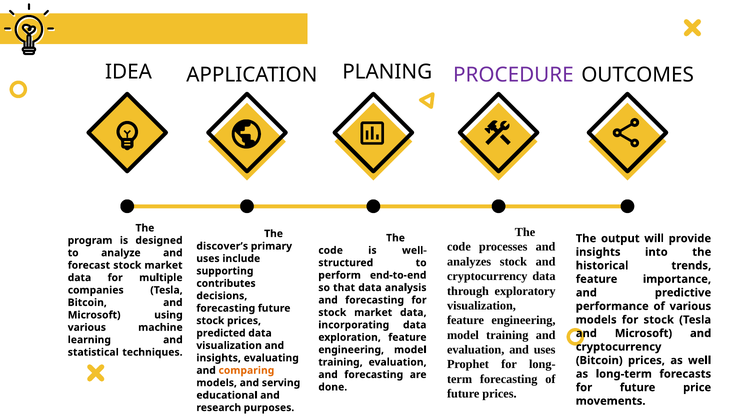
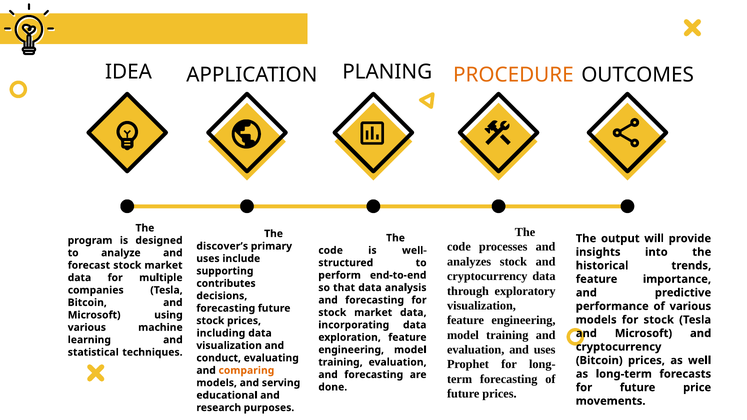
PROCEDURE colour: purple -> orange
predicted: predicted -> including
insights at (219, 358): insights -> conduct
